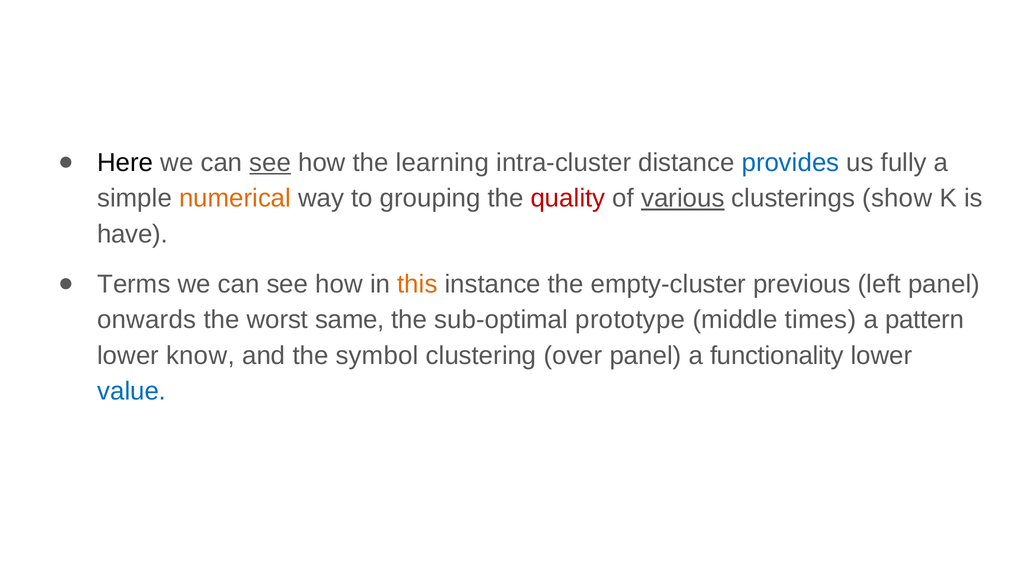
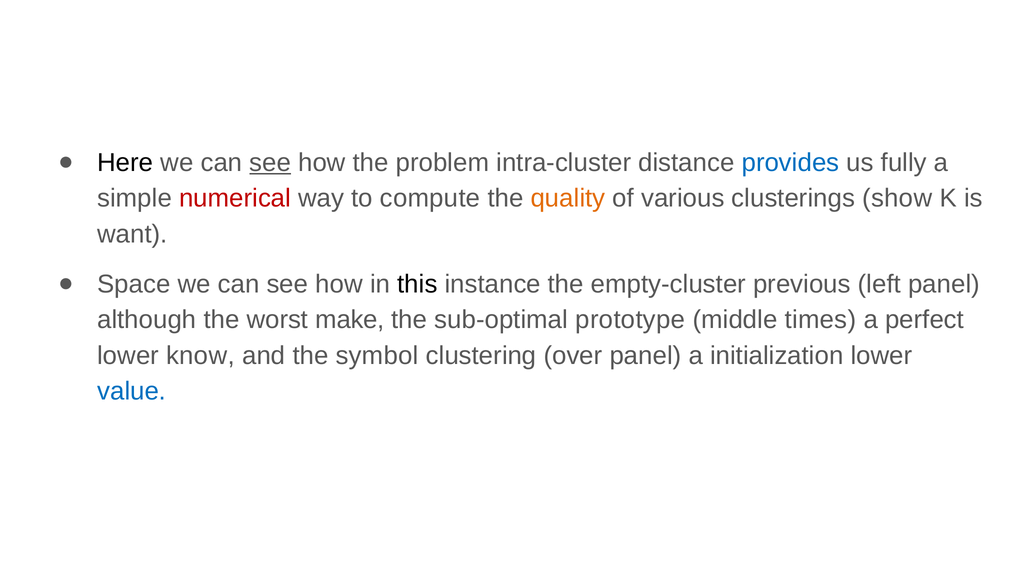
learning: learning -> problem
numerical colour: orange -> red
grouping: grouping -> compute
quality colour: red -> orange
various underline: present -> none
have: have -> want
Terms: Terms -> Space
this colour: orange -> black
onwards: onwards -> although
same: same -> make
pattern: pattern -> perfect
functionality: functionality -> initialization
